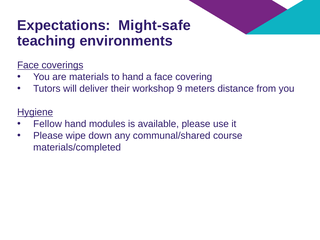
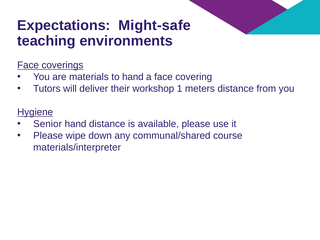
9: 9 -> 1
Fellow: Fellow -> Senior
hand modules: modules -> distance
materials/completed: materials/completed -> materials/interpreter
